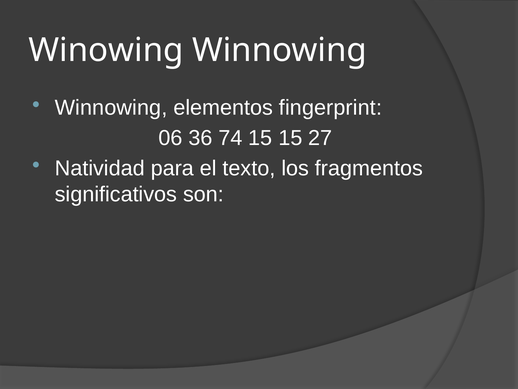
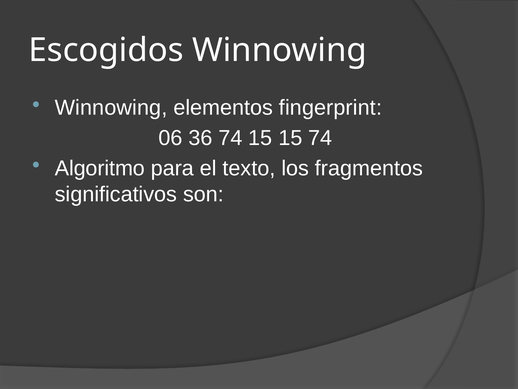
Winowing: Winowing -> Escogidos
15 27: 27 -> 74
Natividad: Natividad -> Algoritmo
